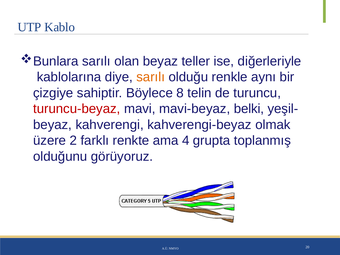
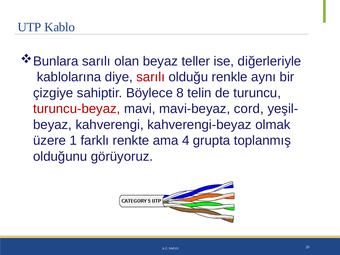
sarılı at (151, 77) colour: orange -> red
belki: belki -> cord
2: 2 -> 1
